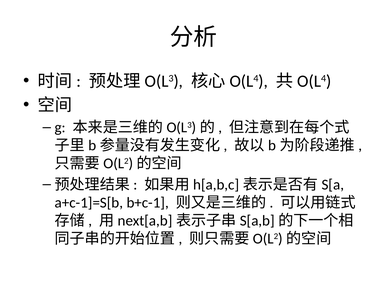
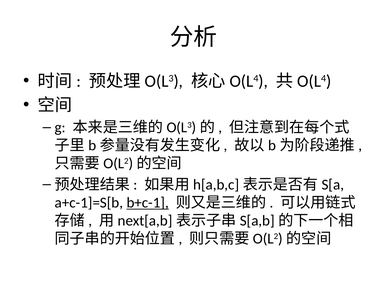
b+c-1 underline: none -> present
